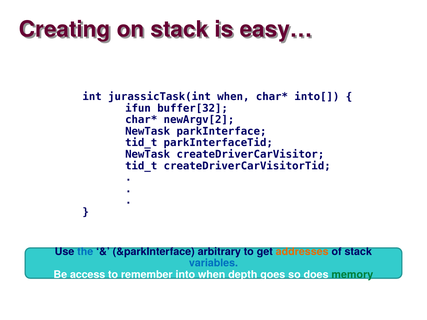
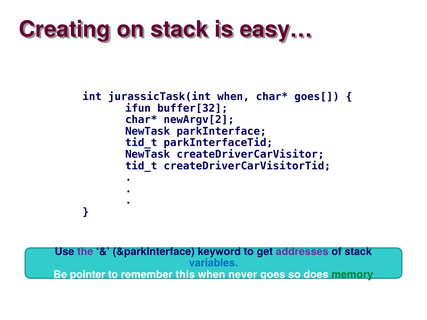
into[: into[ -> goes[
the colour: blue -> purple
arbitrary: arbitrary -> keyword
addresses colour: orange -> purple
access: access -> pointer
into: into -> this
depth: depth -> never
